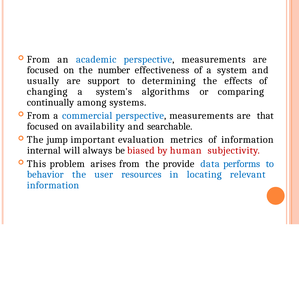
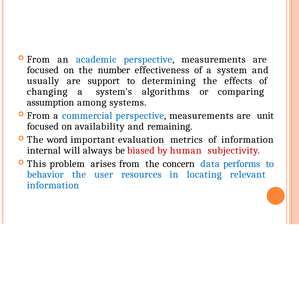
continually: continually -> assumption
that: that -> unit
searchable: searchable -> remaining
jump: jump -> word
provide: provide -> concern
